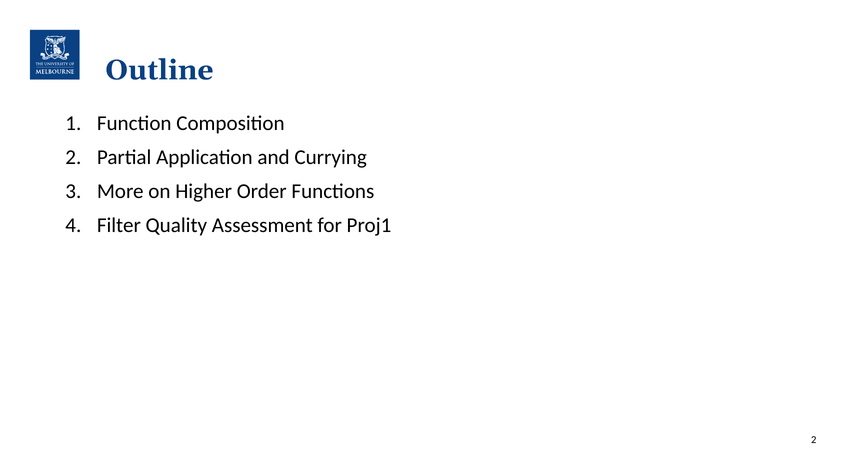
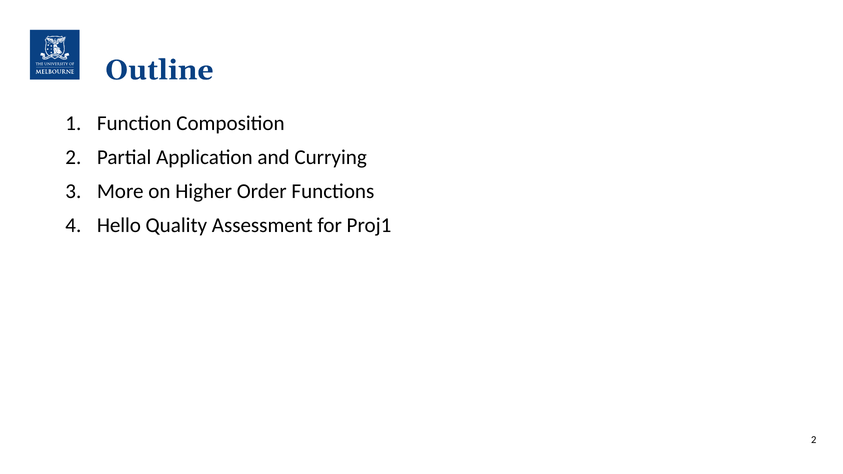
Filter: Filter -> Hello
